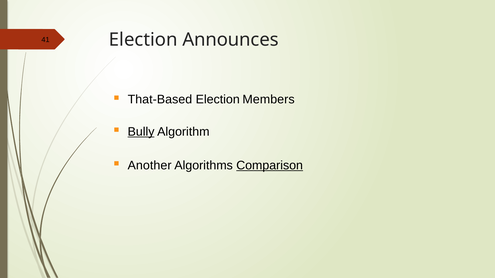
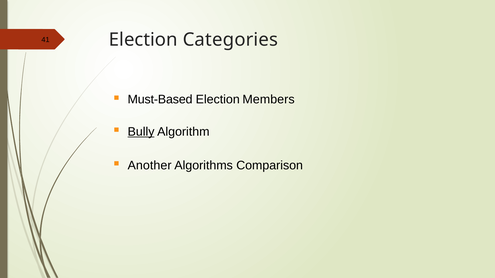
Announces: Announces -> Categories
That-Based: That-Based -> Must-Based
Comparison underline: present -> none
